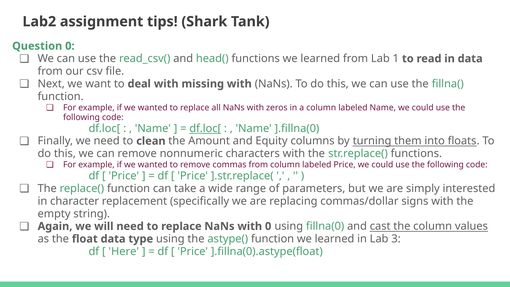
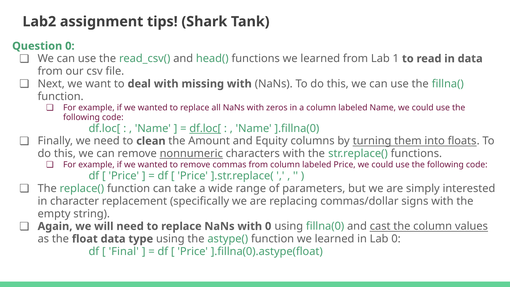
nonnumeric underline: none -> present
Lab 3: 3 -> 0
Here: Here -> Final
